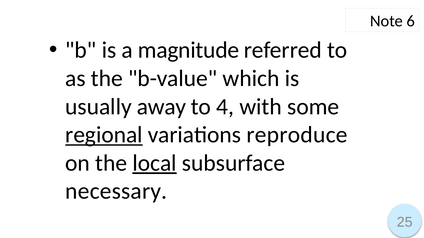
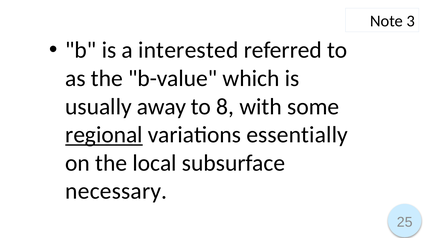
6: 6 -> 3
magnitude: magnitude -> interested
4: 4 -> 8
reproduce: reproduce -> essentially
local underline: present -> none
